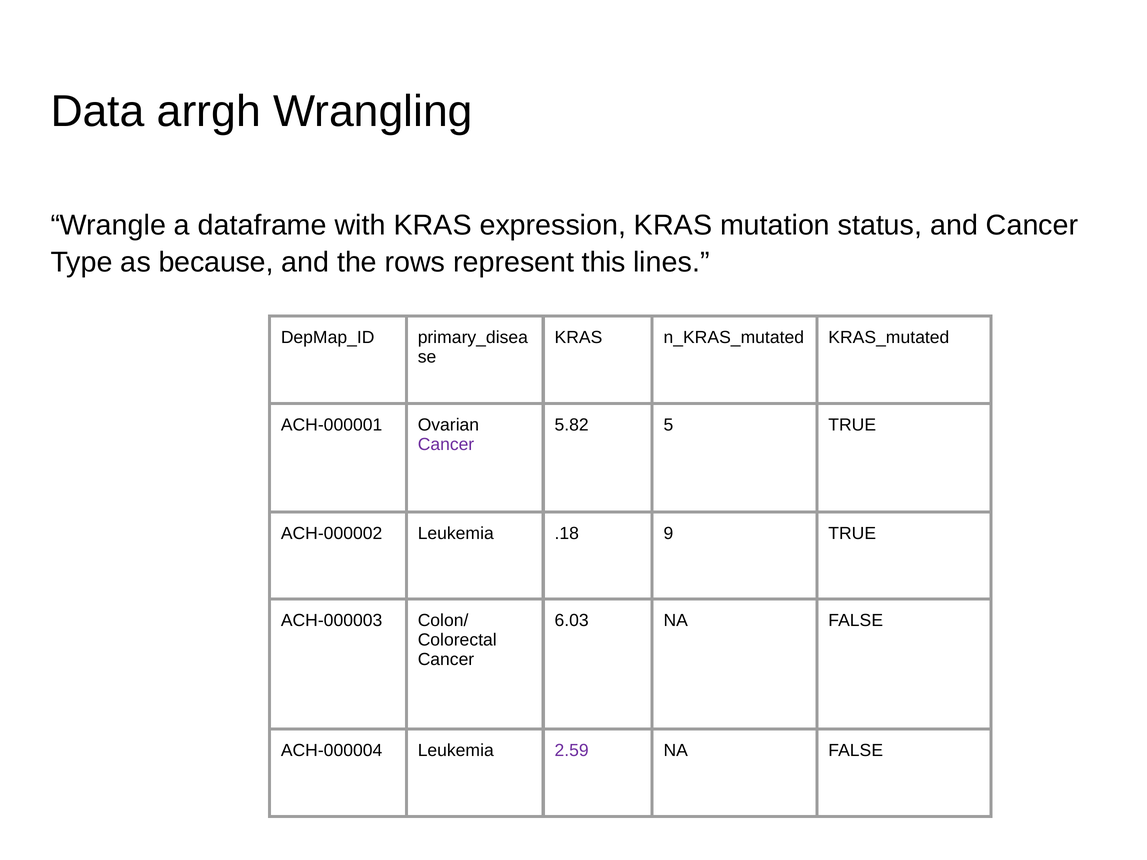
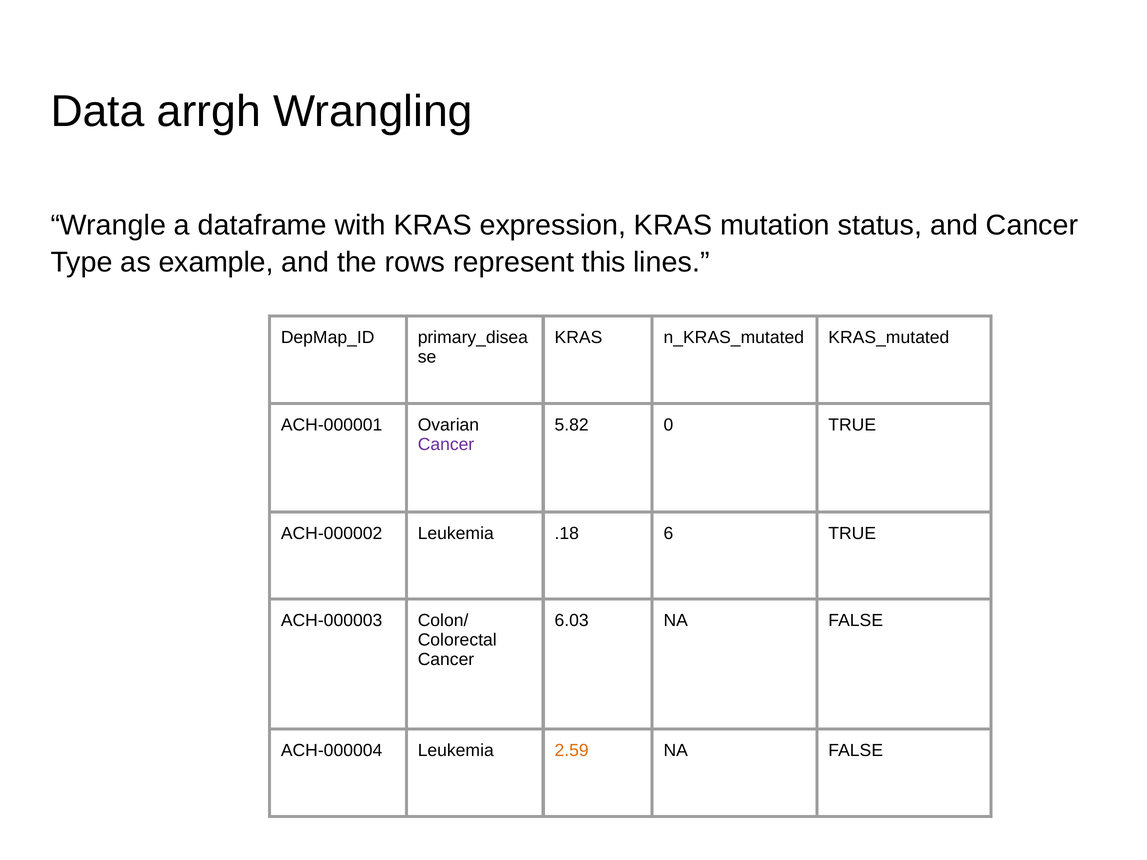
because: because -> example
5: 5 -> 0
9: 9 -> 6
2.59 colour: purple -> orange
